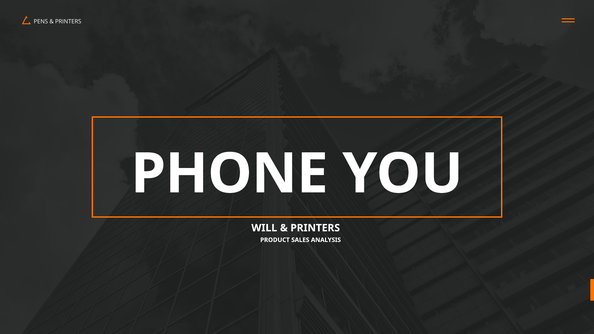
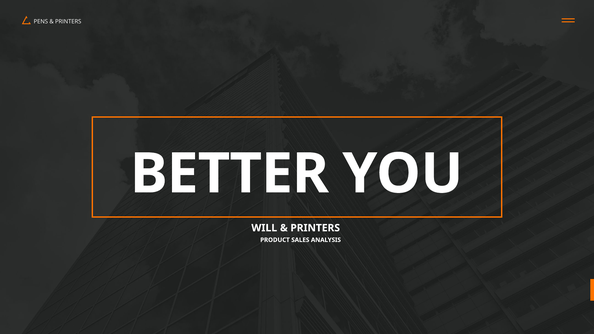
PHONE: PHONE -> BETTER
